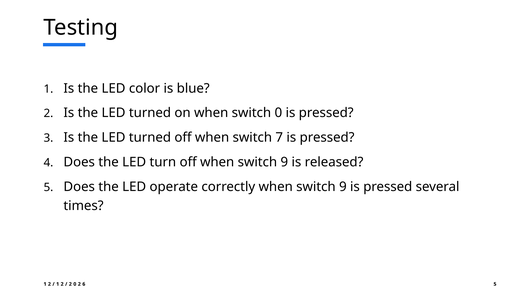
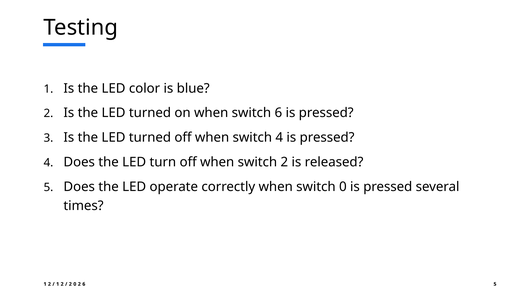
switch 0: 0 -> 6
switch 7: 7 -> 4
off when switch 9: 9 -> 2
correctly when switch 9: 9 -> 0
